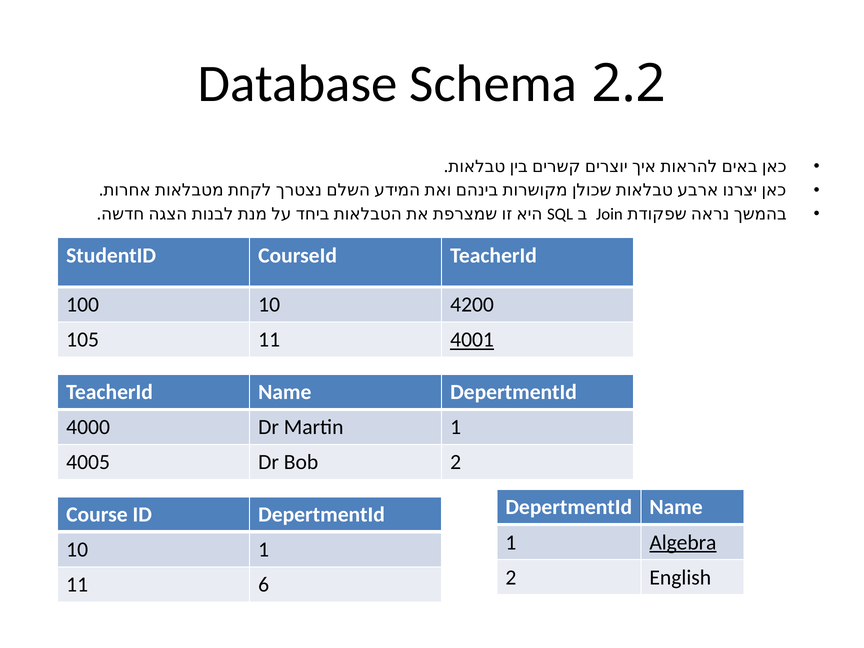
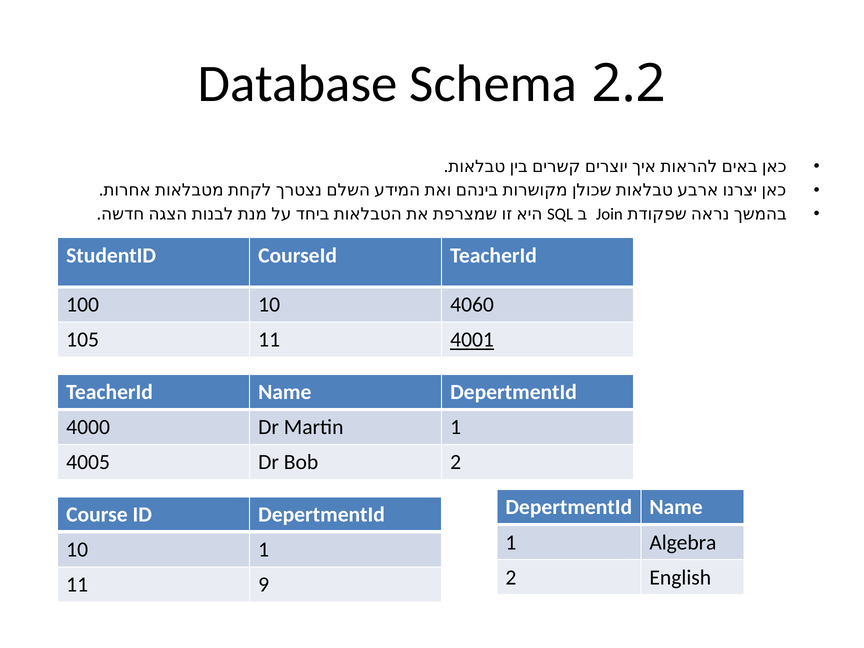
4200: 4200 -> 4060
Algebra underline: present -> none
6: 6 -> 9
